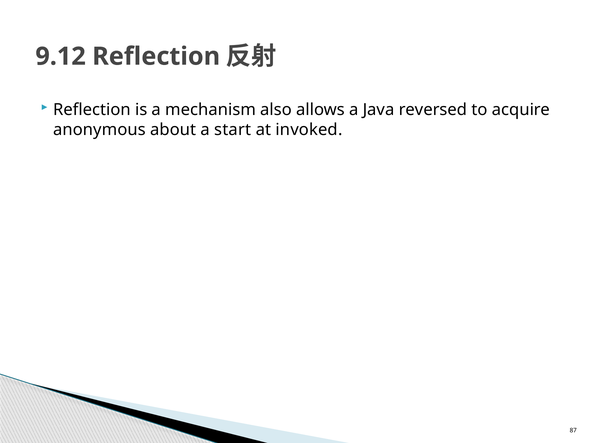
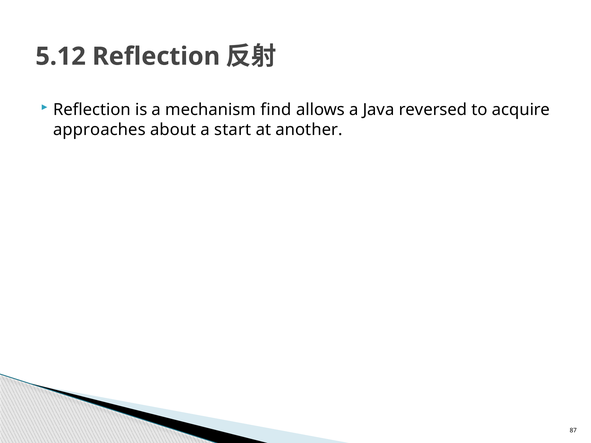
9.12: 9.12 -> 5.12
also: also -> find
anonymous: anonymous -> approaches
invoked: invoked -> another
